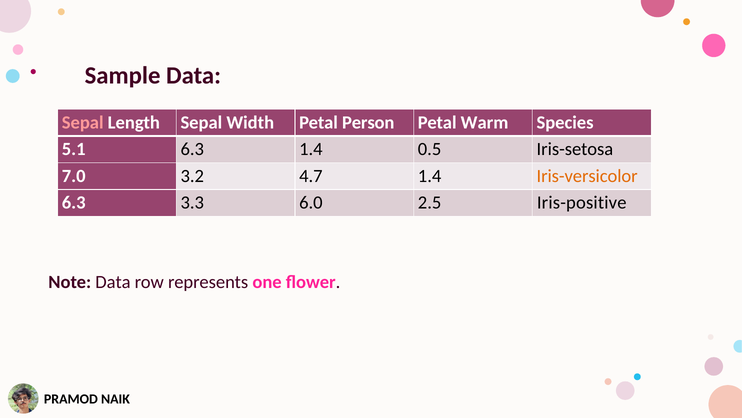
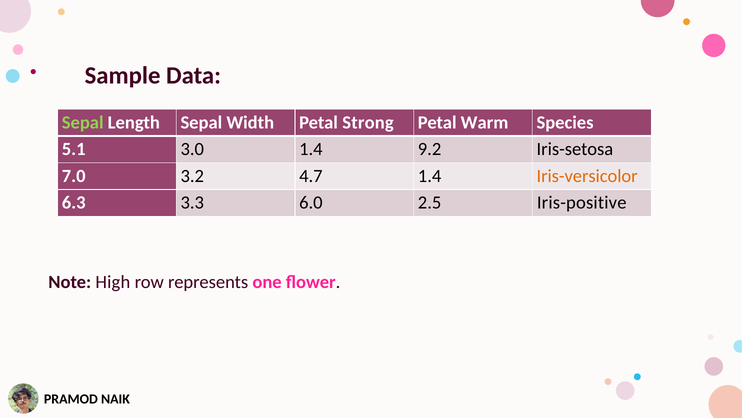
Sepal at (83, 122) colour: pink -> light green
Person: Person -> Strong
5.1 6.3: 6.3 -> 3.0
0.5: 0.5 -> 9.2
Note Data: Data -> High
